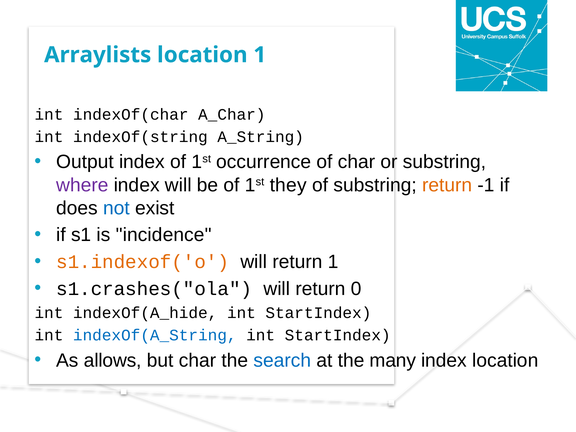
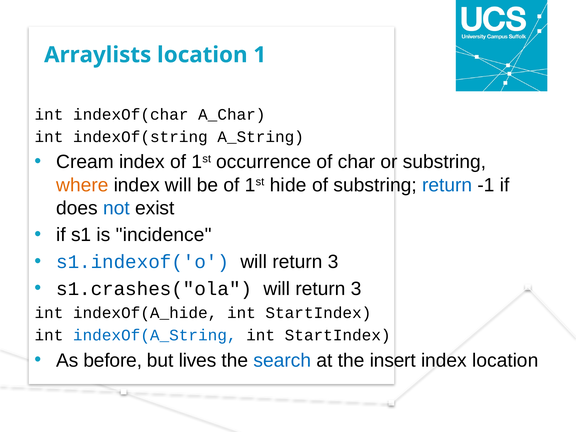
Output: Output -> Cream
where colour: purple -> orange
they: they -> hide
return at (447, 185) colour: orange -> blue
s1.indexof('o colour: orange -> blue
1 at (333, 262): 1 -> 3
0 at (356, 289): 0 -> 3
allows: allows -> before
but char: char -> lives
many: many -> insert
